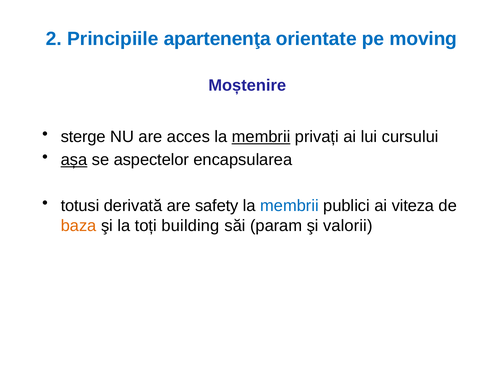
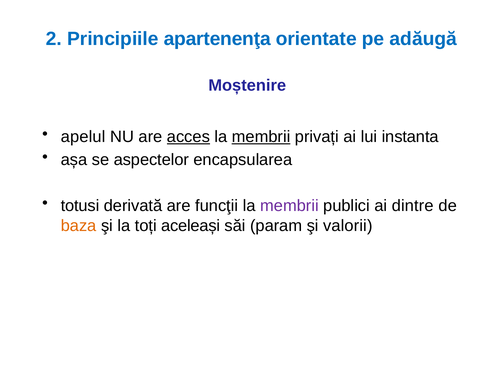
moving: moving -> adăugă
sterge: sterge -> apelul
acces underline: none -> present
cursului: cursului -> instanta
așa underline: present -> none
safety: safety -> funcţii
membrii at (289, 206) colour: blue -> purple
viteza: viteza -> dintre
building: building -> aceleași
